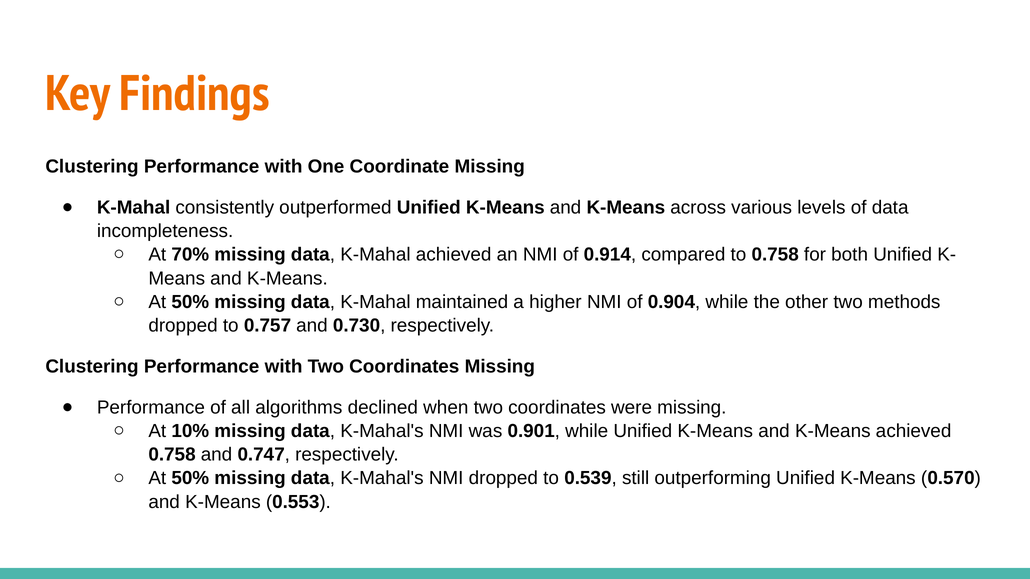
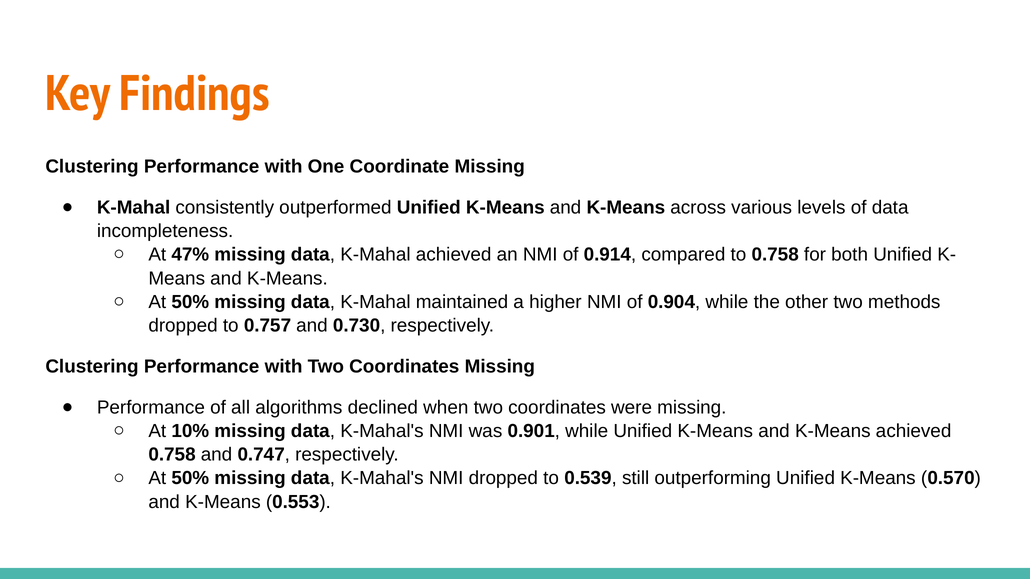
70%: 70% -> 47%
